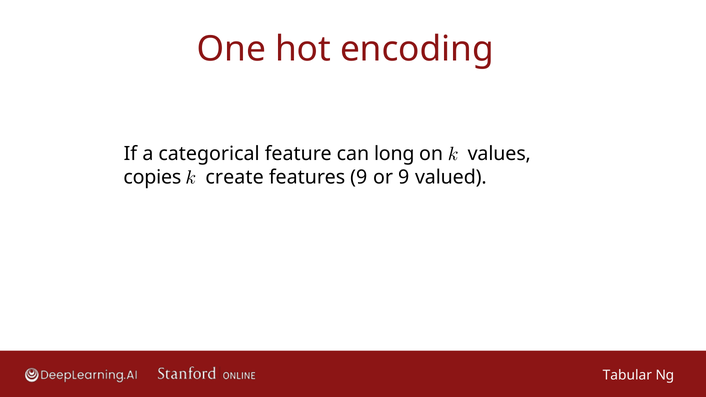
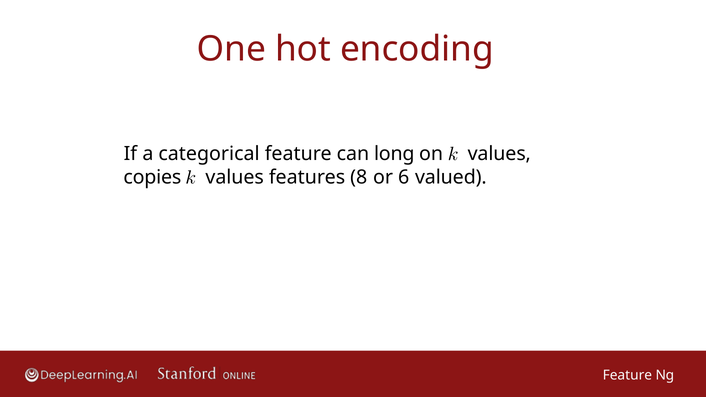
create at (235, 178): create -> values
features 9: 9 -> 8
or 9: 9 -> 6
Tabular at (627, 376): Tabular -> Feature
